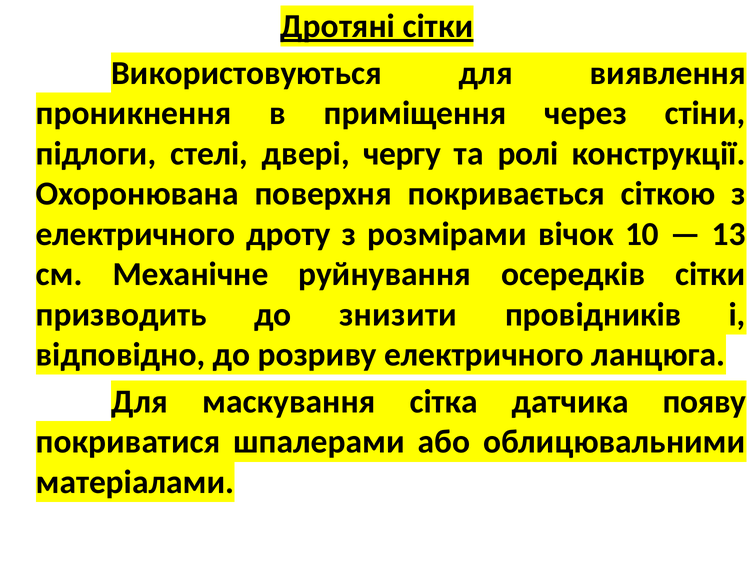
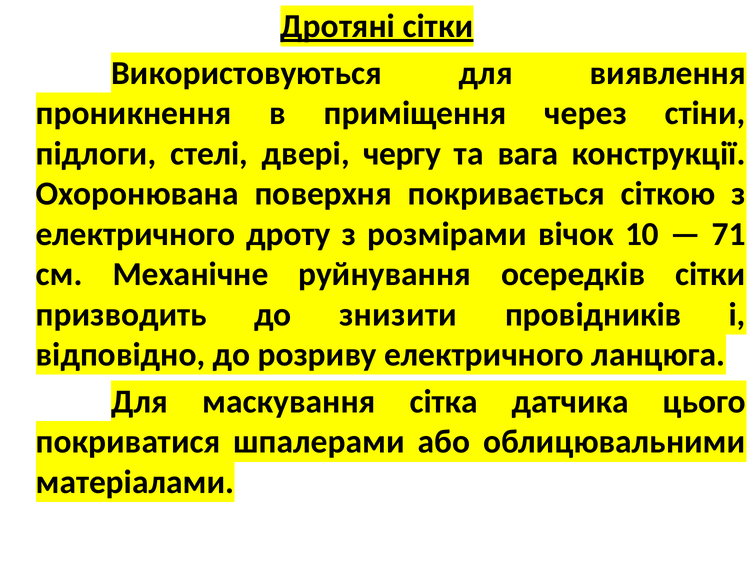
ролі: ролі -> вага
13: 13 -> 71
появу: появу -> цього
